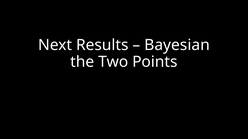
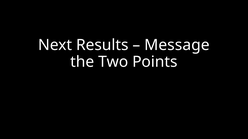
Bayesian: Bayesian -> Message
